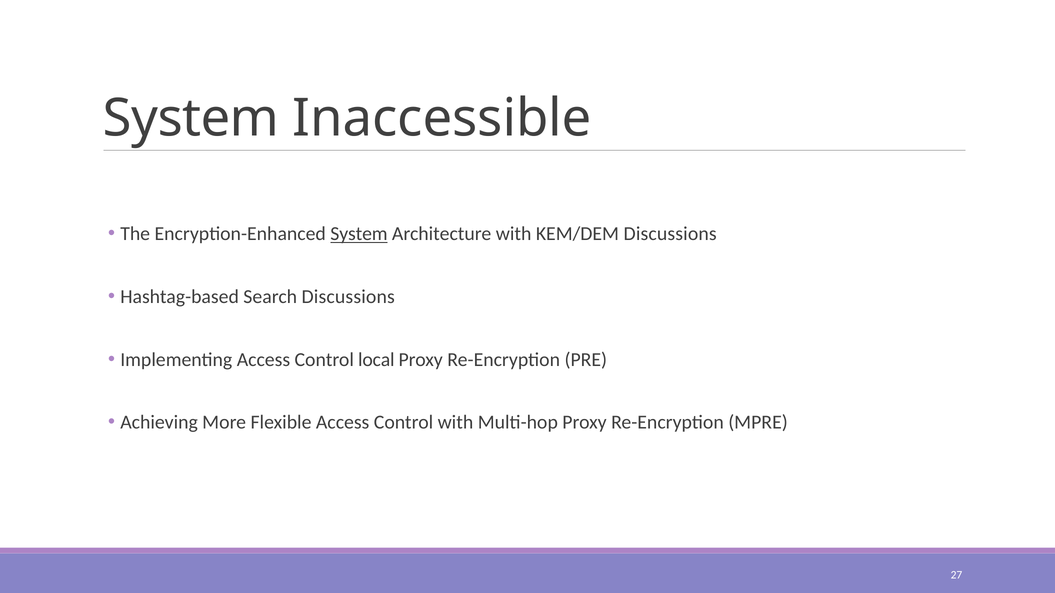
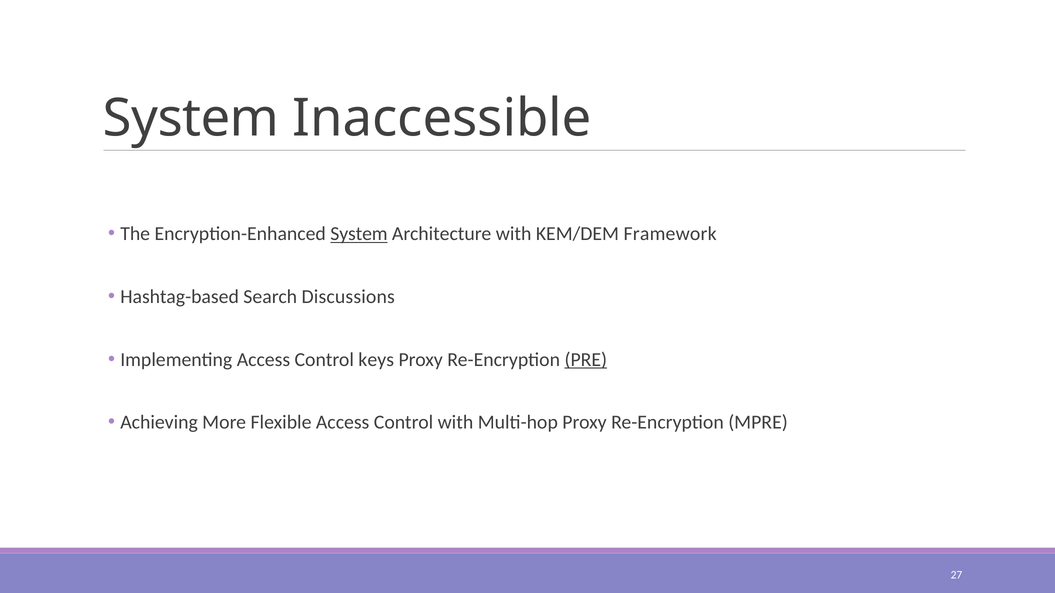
KEM/DEM Discussions: Discussions -> Framework
local: local -> keys
PRE underline: none -> present
